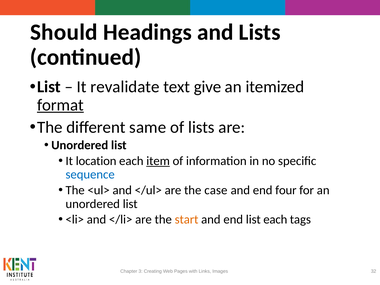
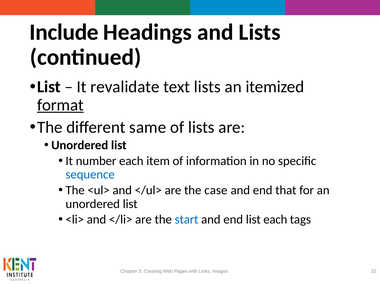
Should: Should -> Include
text give: give -> lists
location: location -> number
item underline: present -> none
four: four -> that
start colour: orange -> blue
